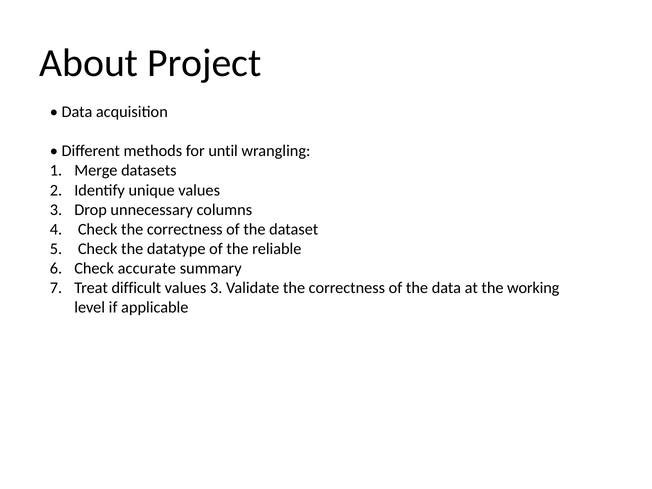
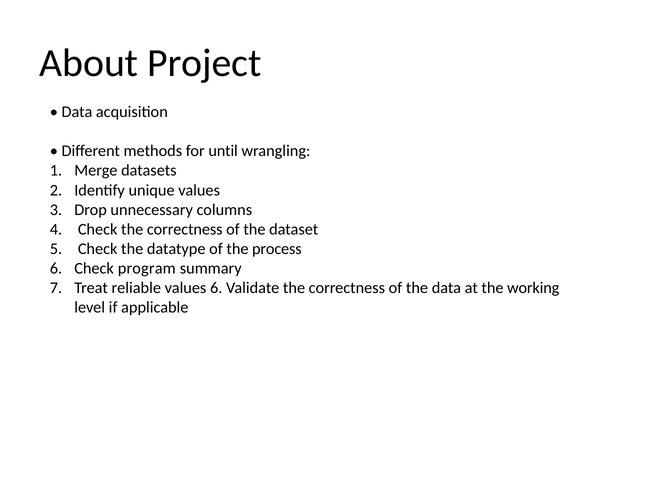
reliable: reliable -> process
accurate: accurate -> program
difficult: difficult -> reliable
3 at (216, 288): 3 -> 6
